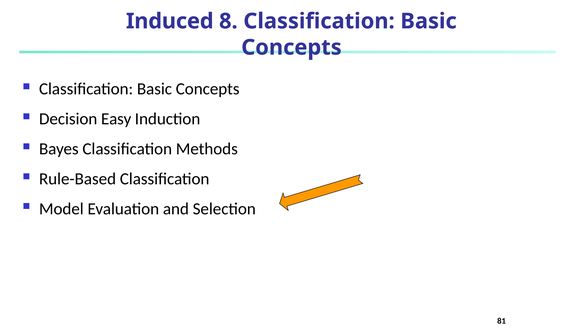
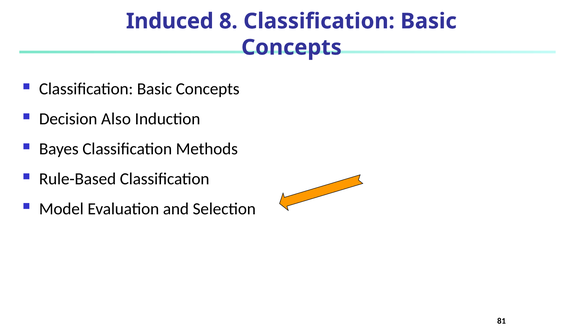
Easy: Easy -> Also
